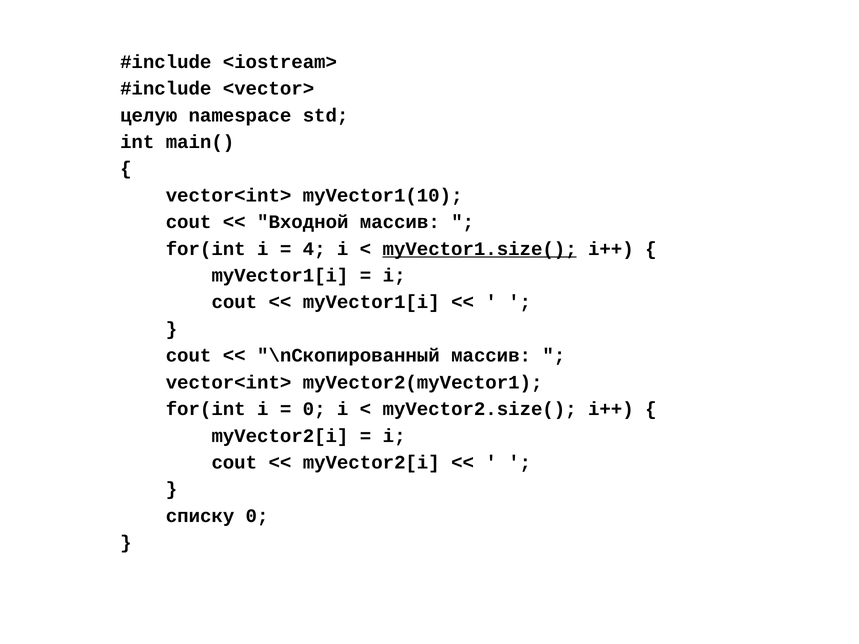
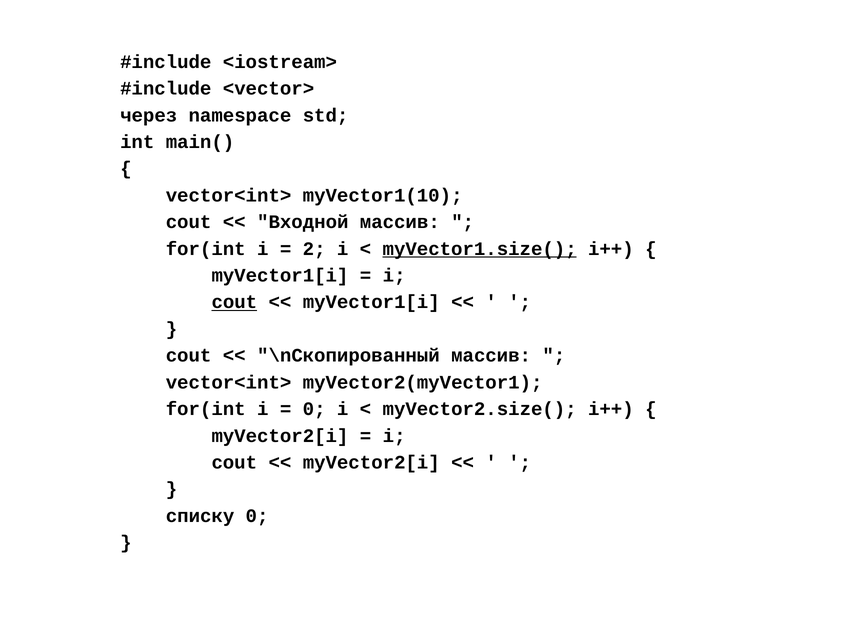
целую: целую -> через
4: 4 -> 2
cout at (234, 302) underline: none -> present
